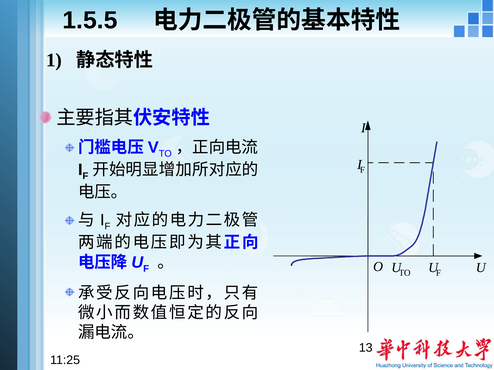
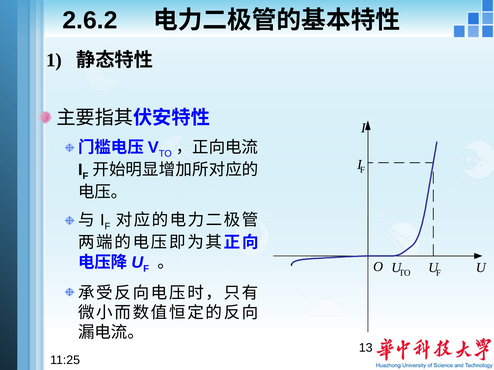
1.5.5: 1.5.5 -> 2.6.2
